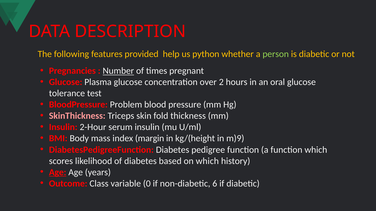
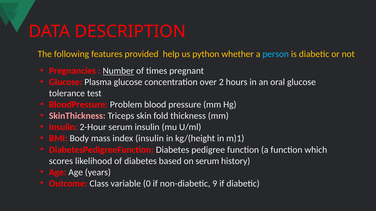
person colour: light green -> light blue
index margin: margin -> insulin
m)9: m)9 -> m)1
on which: which -> serum
Age at (58, 173) underline: present -> none
6: 6 -> 9
